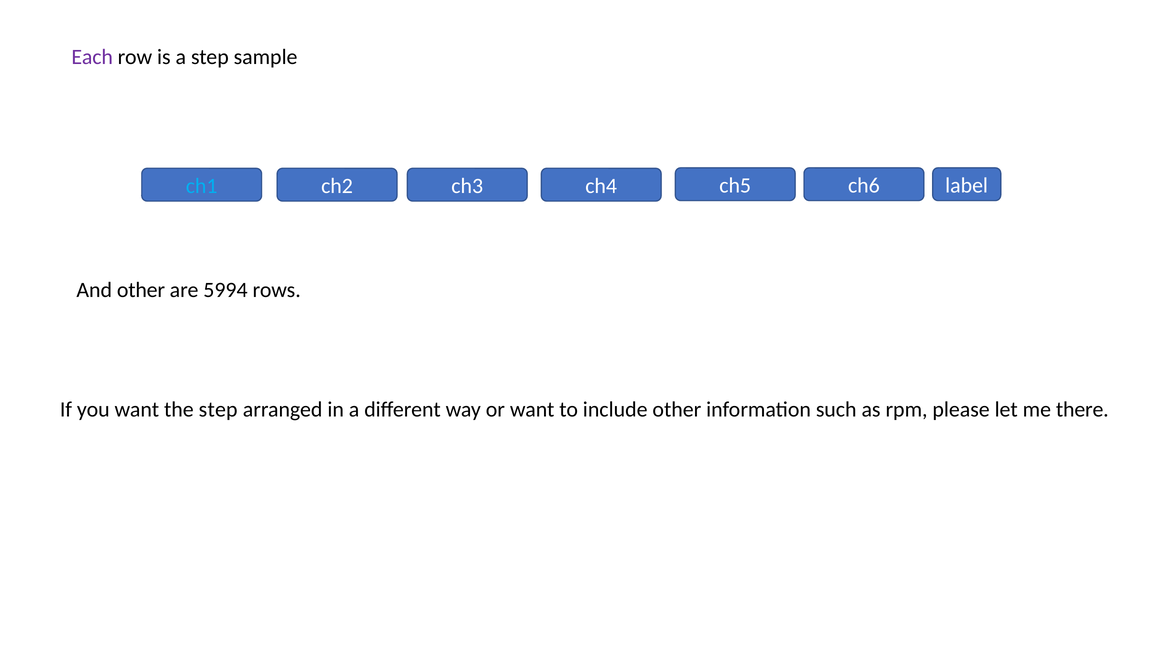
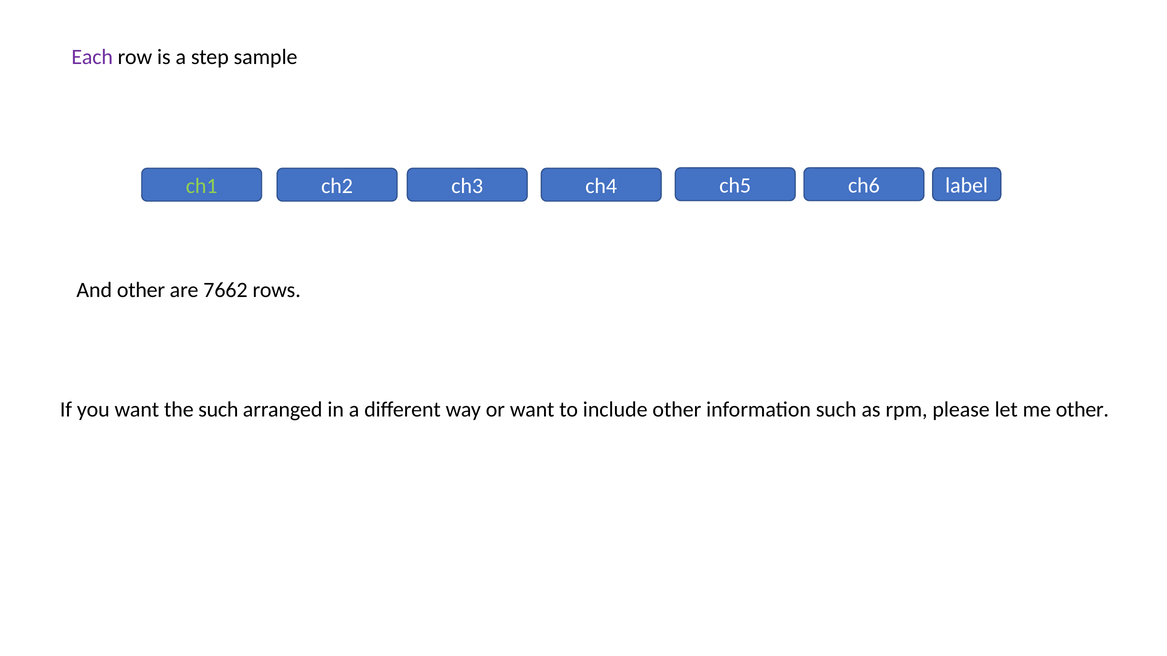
ch1 colour: light blue -> light green
5994: 5994 -> 7662
the step: step -> such
me there: there -> other
